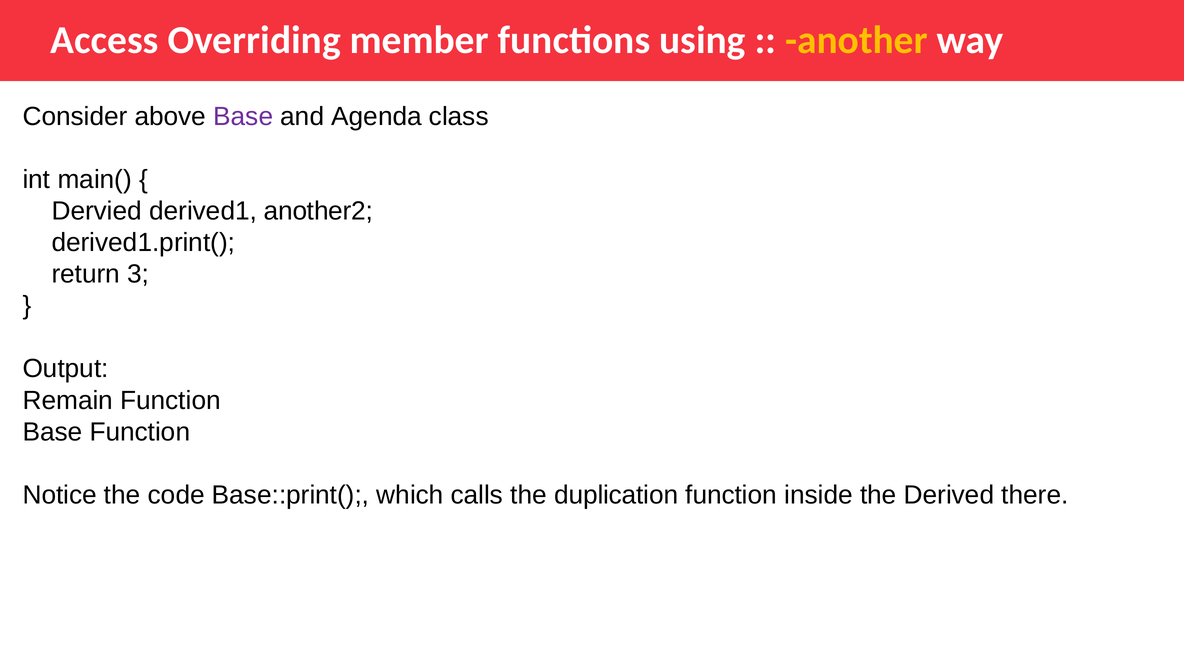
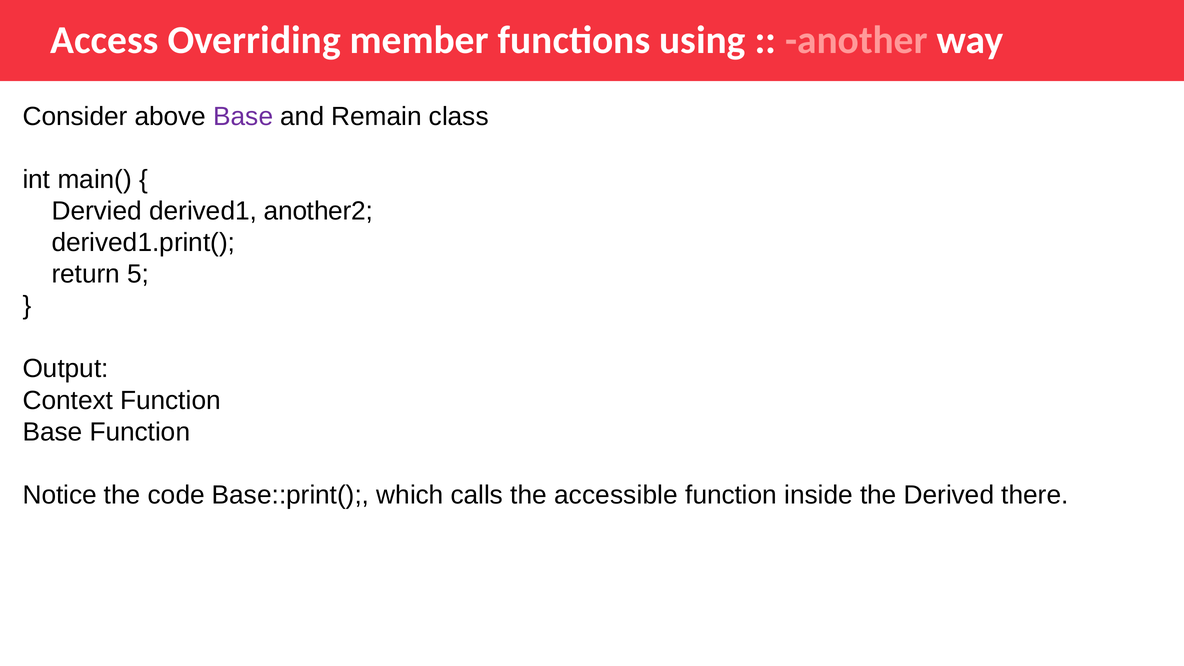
another colour: yellow -> pink
Agenda: Agenda -> Remain
3: 3 -> 5
Remain: Remain -> Context
duplication: duplication -> accessible
